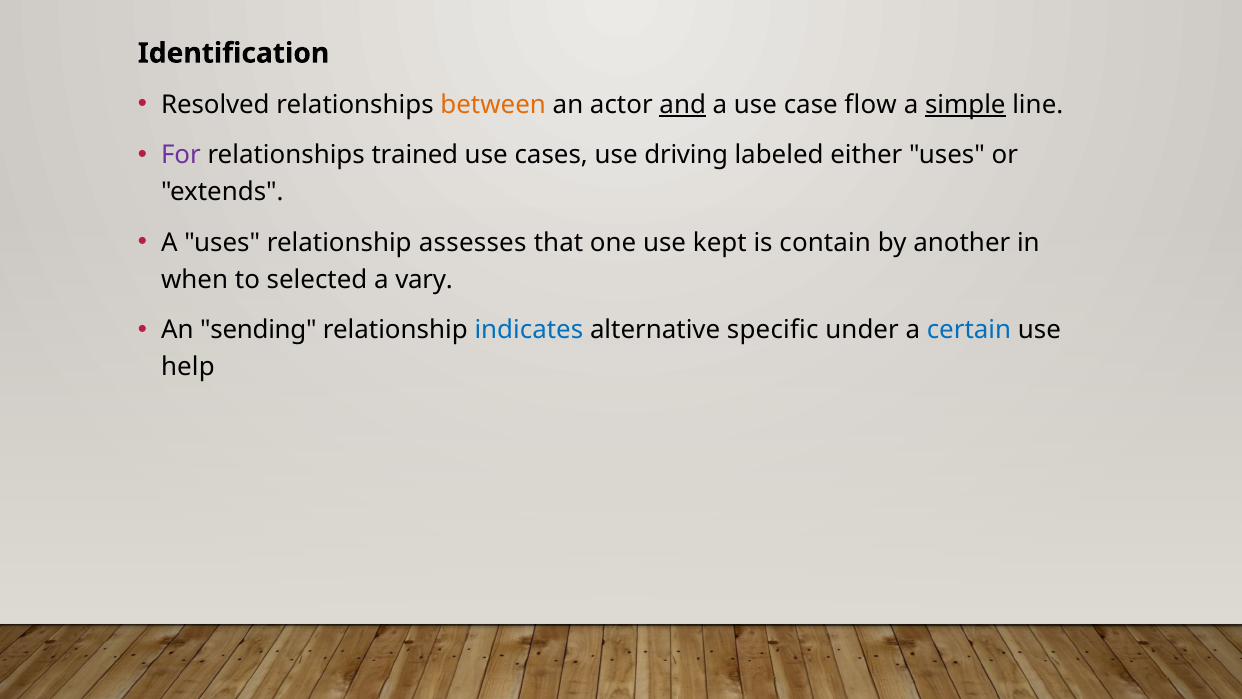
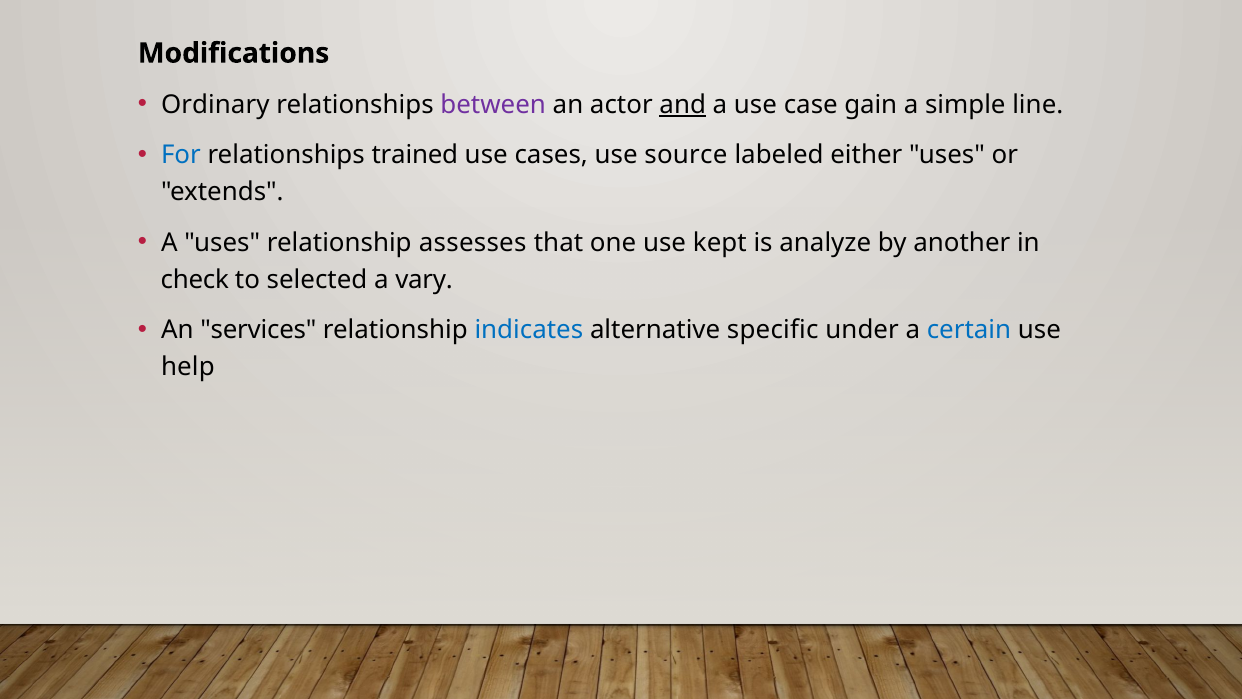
Identification: Identification -> Modifications
Resolved: Resolved -> Ordinary
between colour: orange -> purple
flow: flow -> gain
simple underline: present -> none
For colour: purple -> blue
driving: driving -> source
contain: contain -> analyze
when: when -> check
sending: sending -> services
